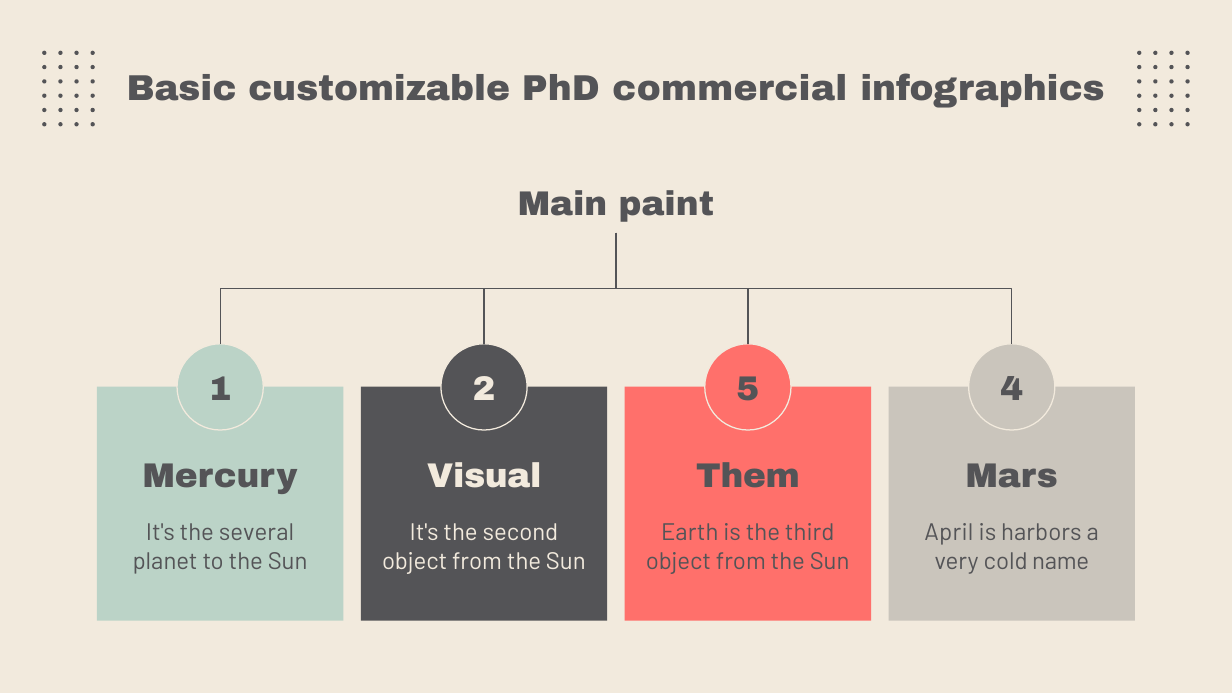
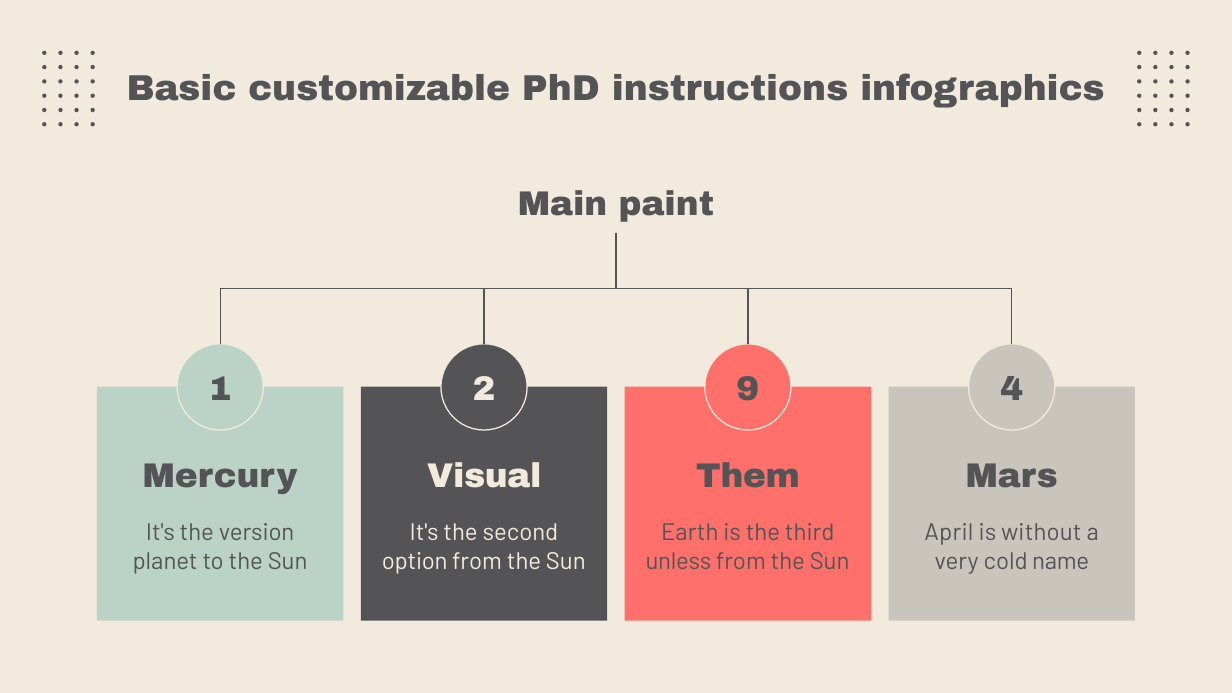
commercial: commercial -> instructions
5: 5 -> 9
several: several -> version
harbors: harbors -> without
object at (415, 561): object -> option
object at (679, 561): object -> unless
